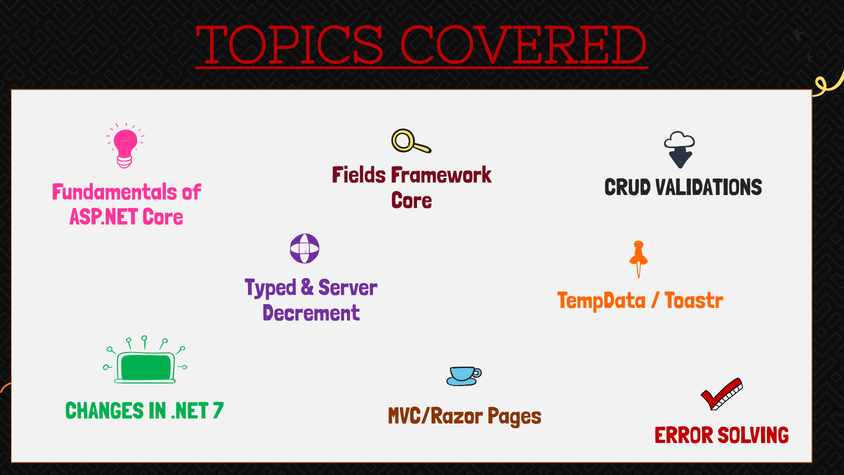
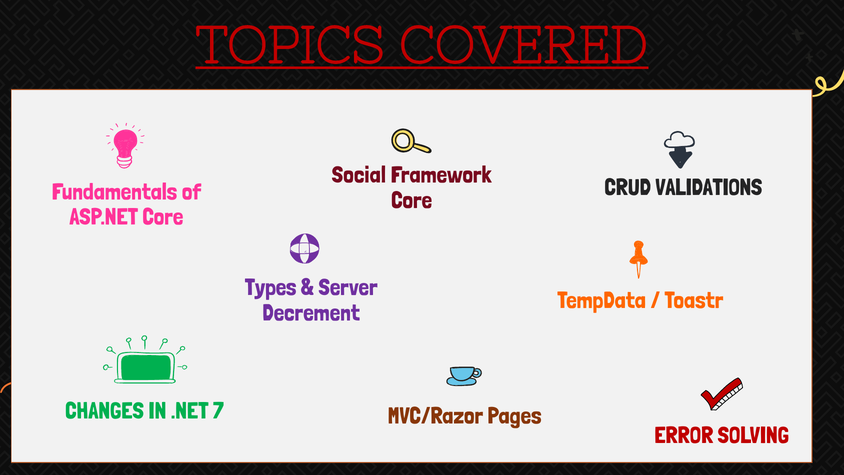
Fields: Fields -> Social
Typed: Typed -> Types
